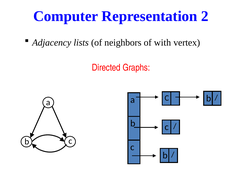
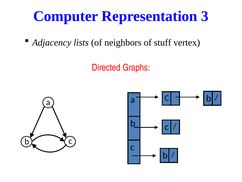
2: 2 -> 3
of with: with -> stuff
